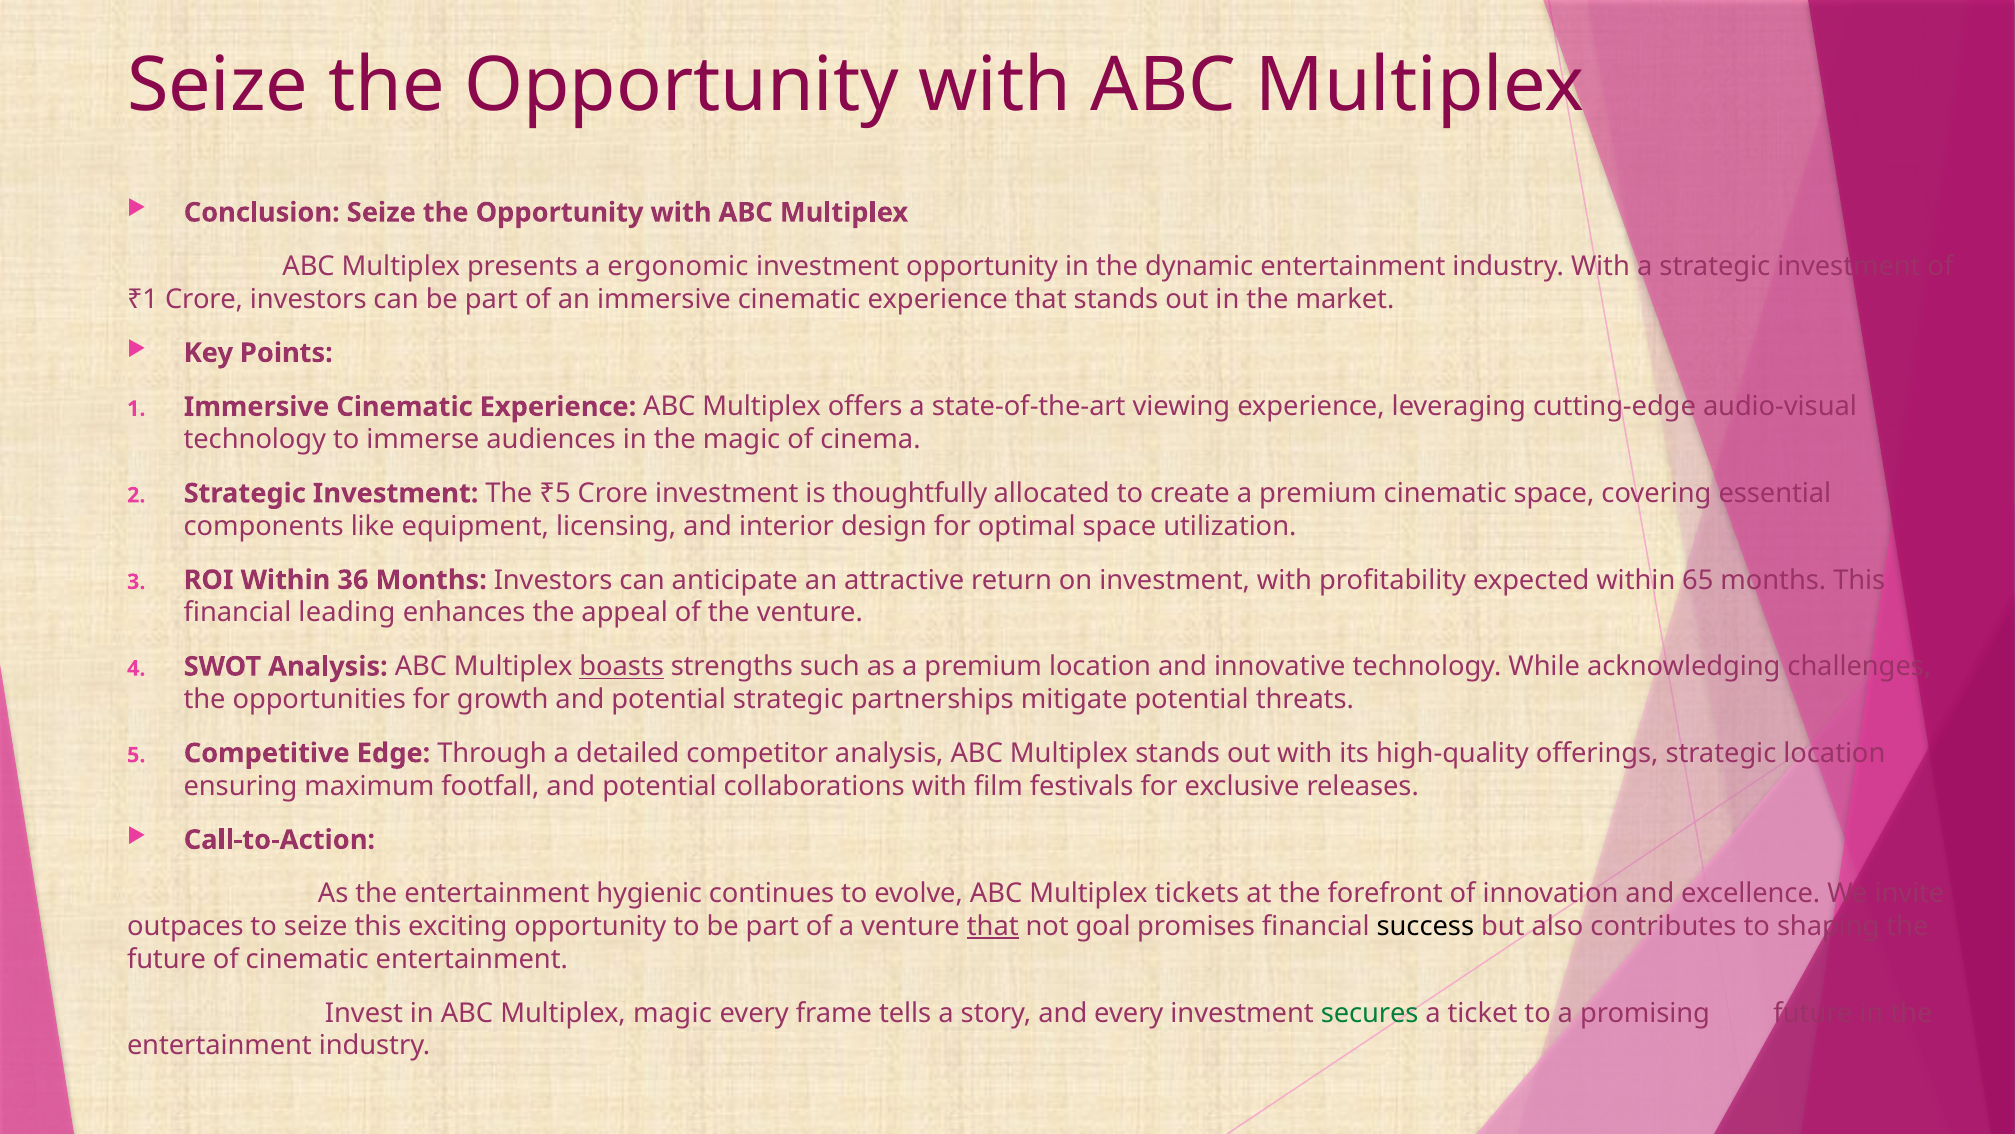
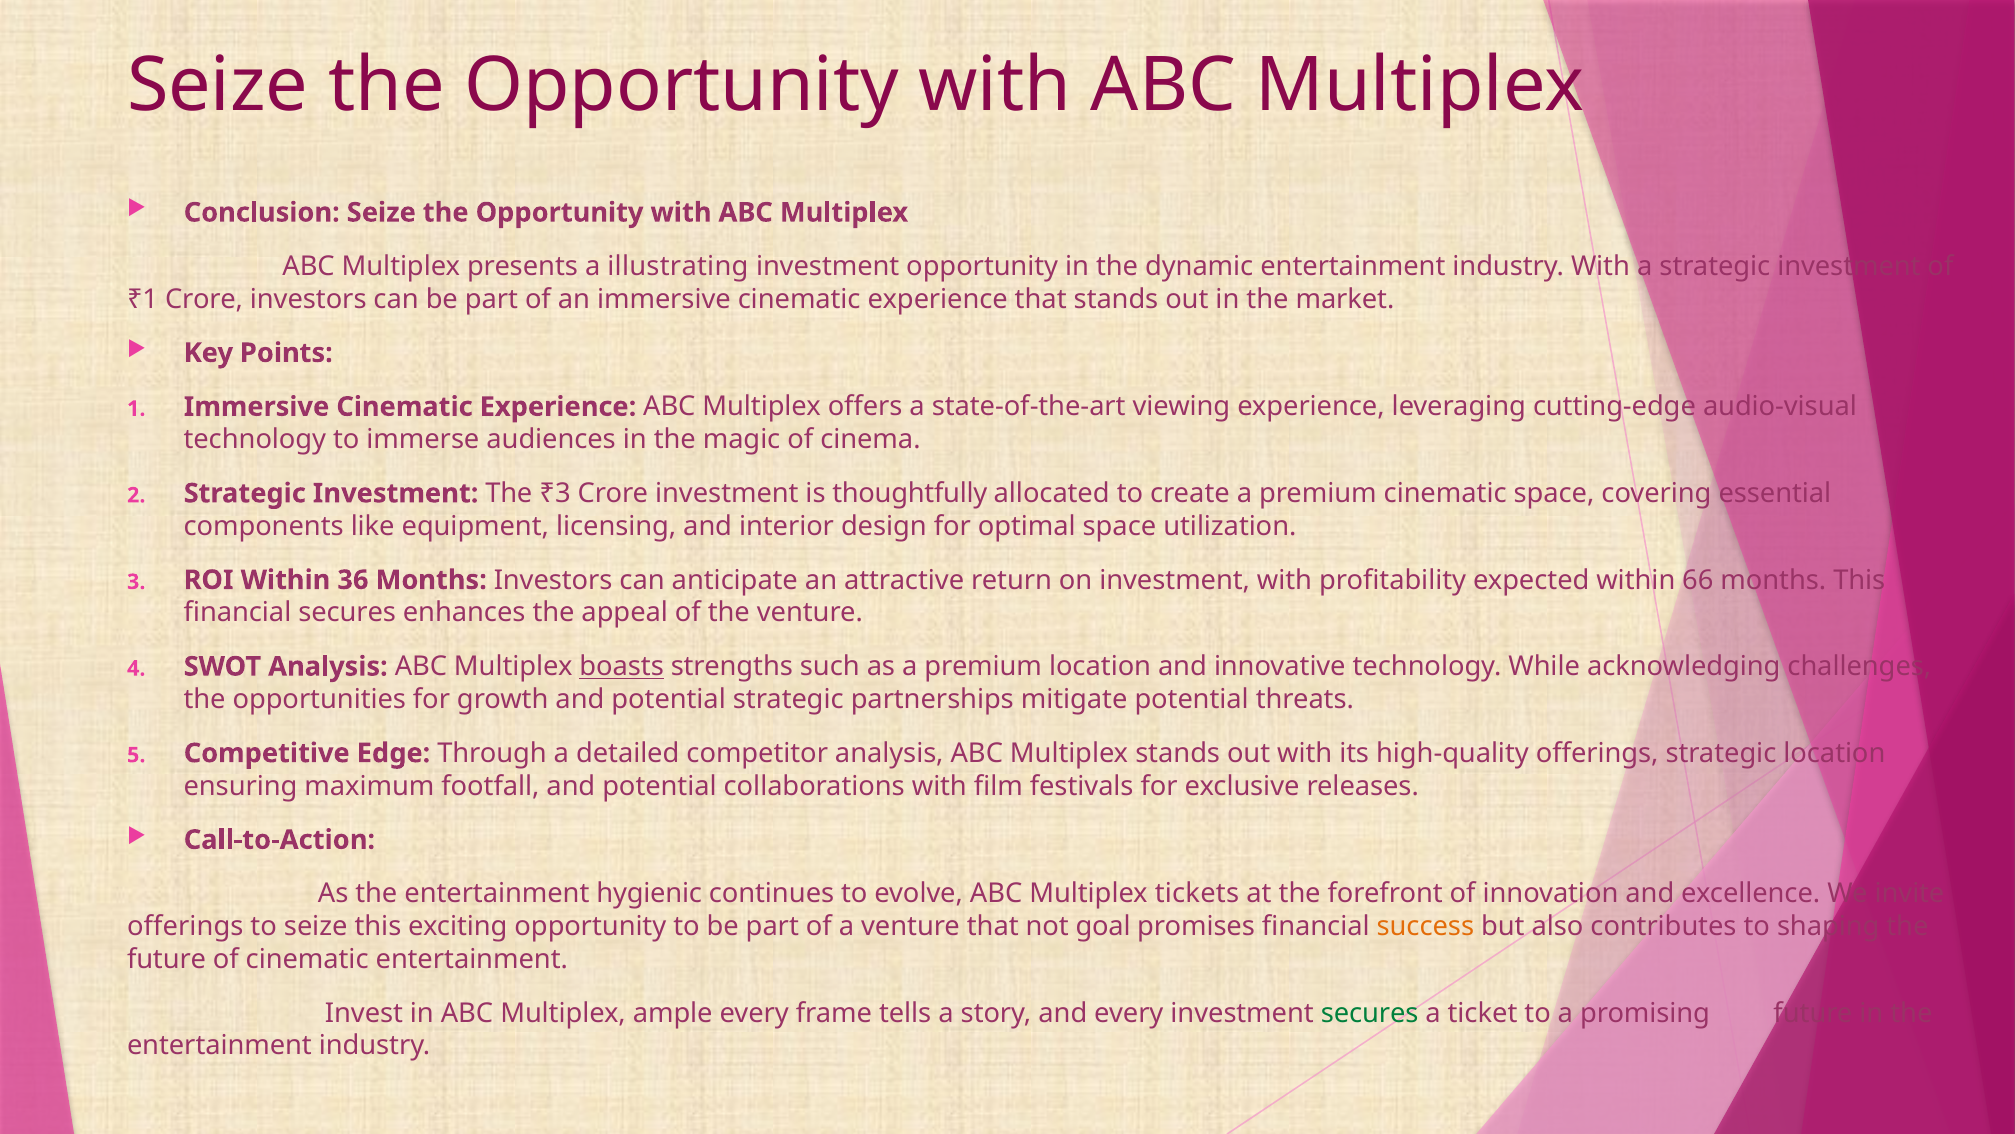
ergonomic: ergonomic -> illustrating
₹5: ₹5 -> ₹3
65: 65 -> 66
financial leading: leading -> secures
outpaces at (185, 926): outpaces -> offerings
that at (993, 926) underline: present -> none
success colour: black -> orange
Multiplex magic: magic -> ample
